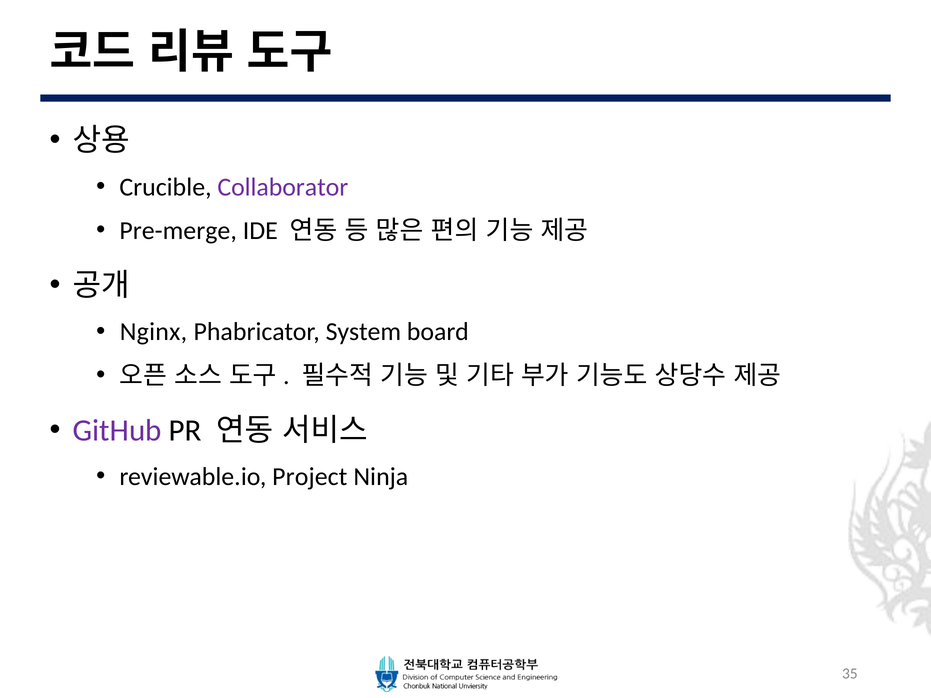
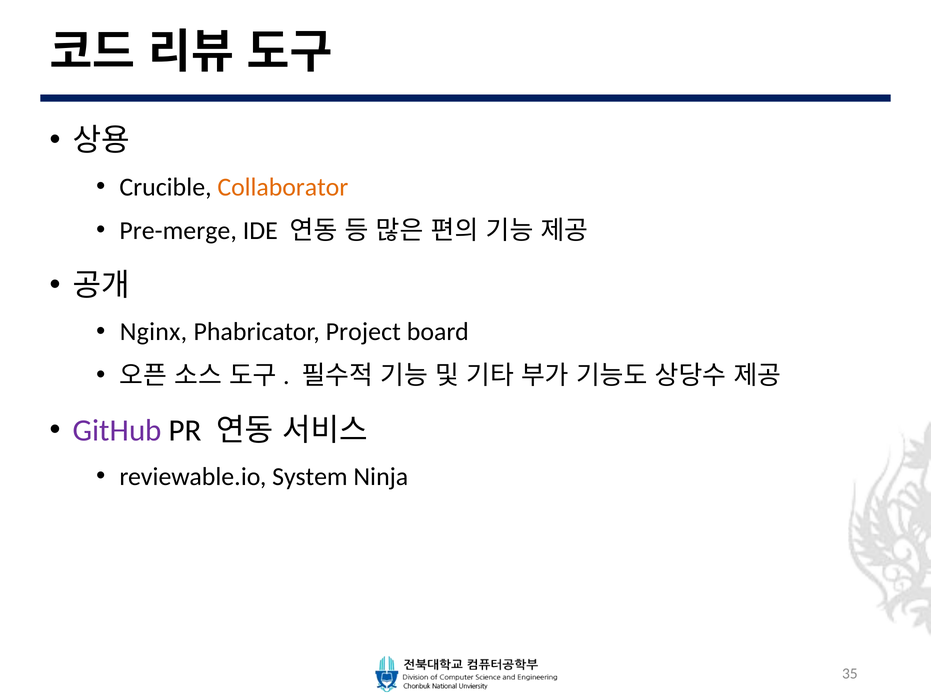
Collaborator colour: purple -> orange
System: System -> Project
Project: Project -> System
